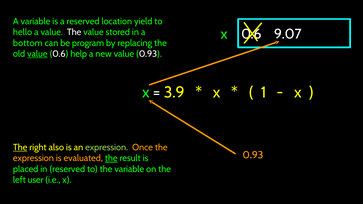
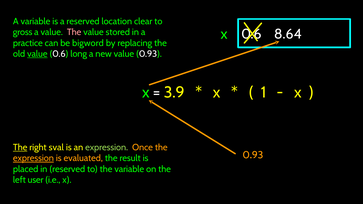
yield: yield -> clear
hello: hello -> gross
The at (74, 32) colour: white -> pink
9.07: 9.07 -> 8.64
bottom: bottom -> practice
program: program -> bigword
help: help -> long
also: also -> sval
expression at (33, 158) underline: none -> present
the at (111, 158) underline: present -> none
